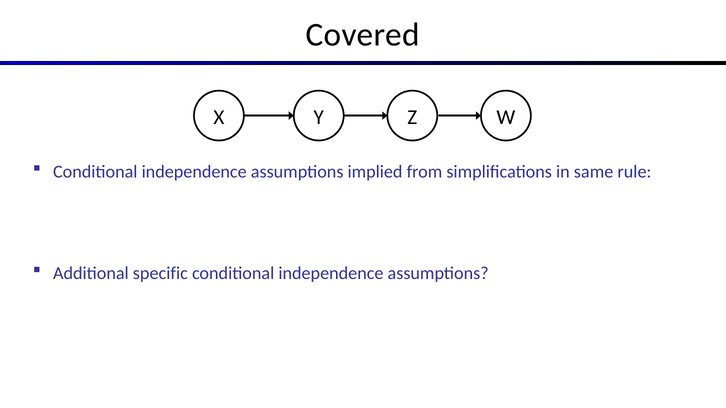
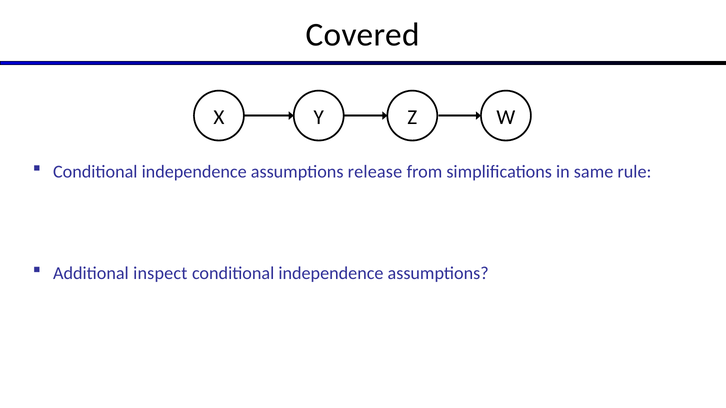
implied: implied -> release
specific: specific -> inspect
